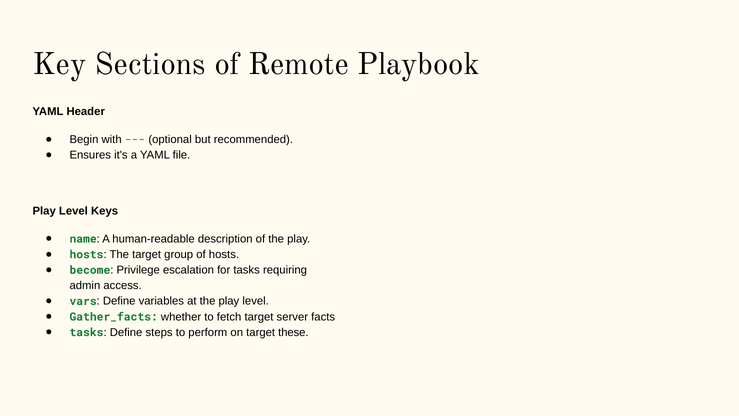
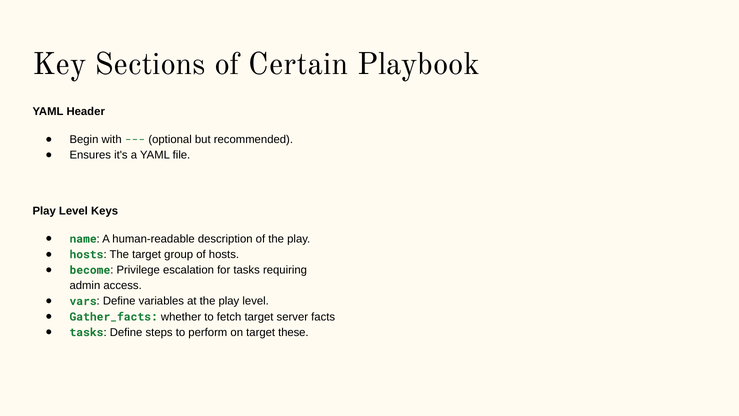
Remote: Remote -> Certain
